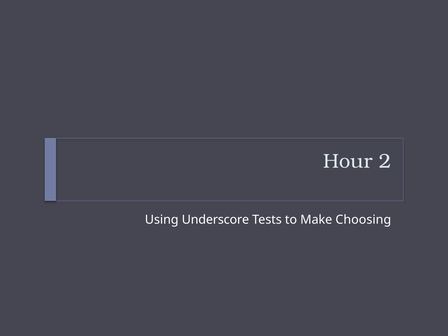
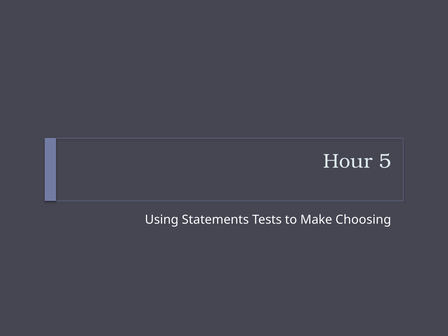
2: 2 -> 5
Underscore: Underscore -> Statements
